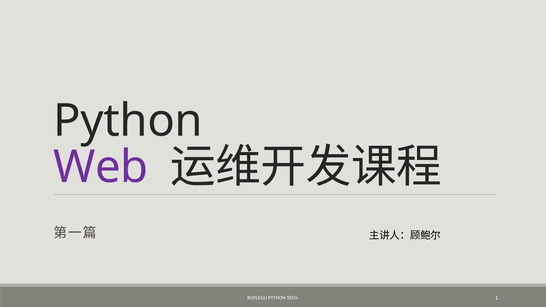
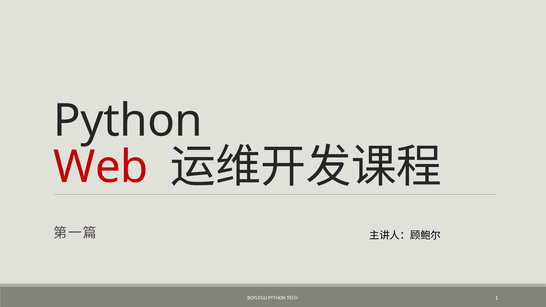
Web colour: purple -> red
